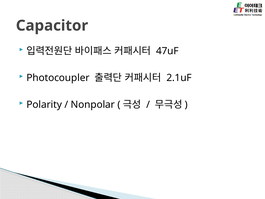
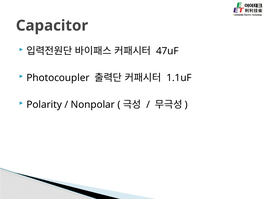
2.1uF: 2.1uF -> 1.1uF
